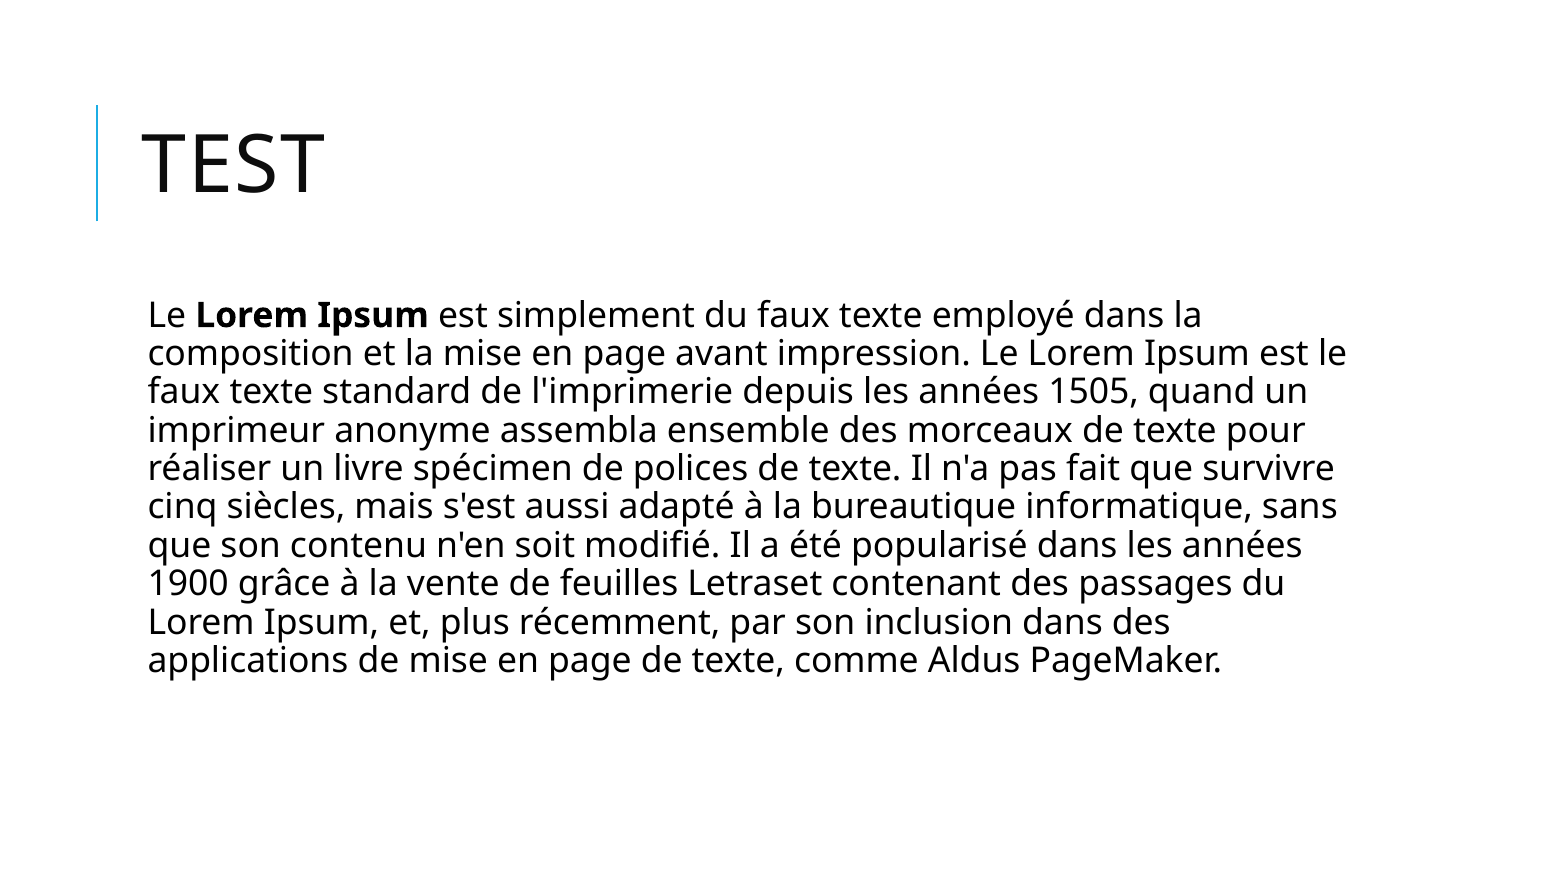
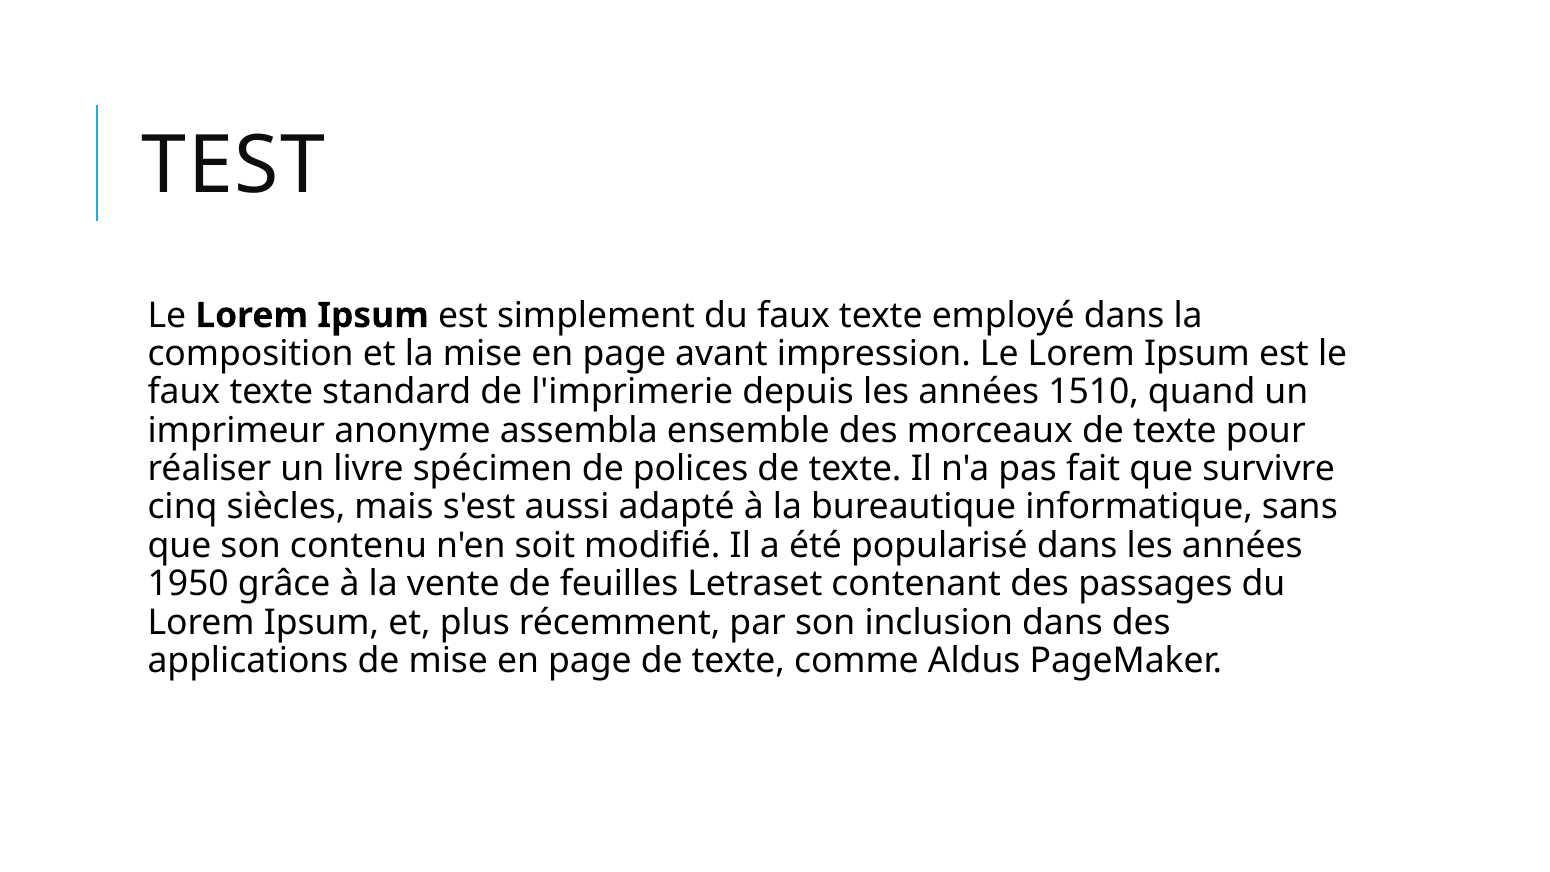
1505: 1505 -> 1510
1900: 1900 -> 1950
